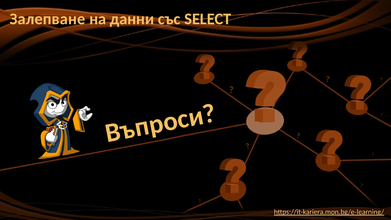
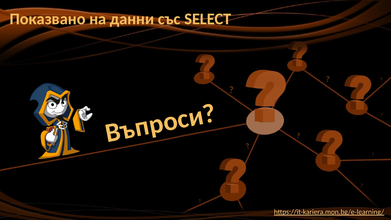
Залепване: Залепване -> Показвано
